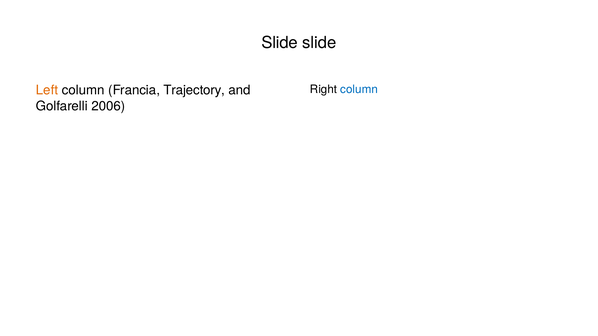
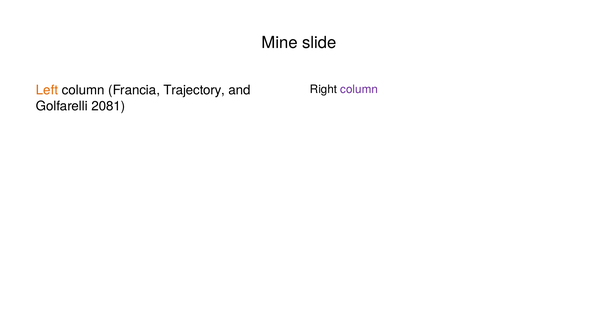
Slide at (280, 43): Slide -> Mine
column at (359, 89) colour: blue -> purple
2006: 2006 -> 2081
